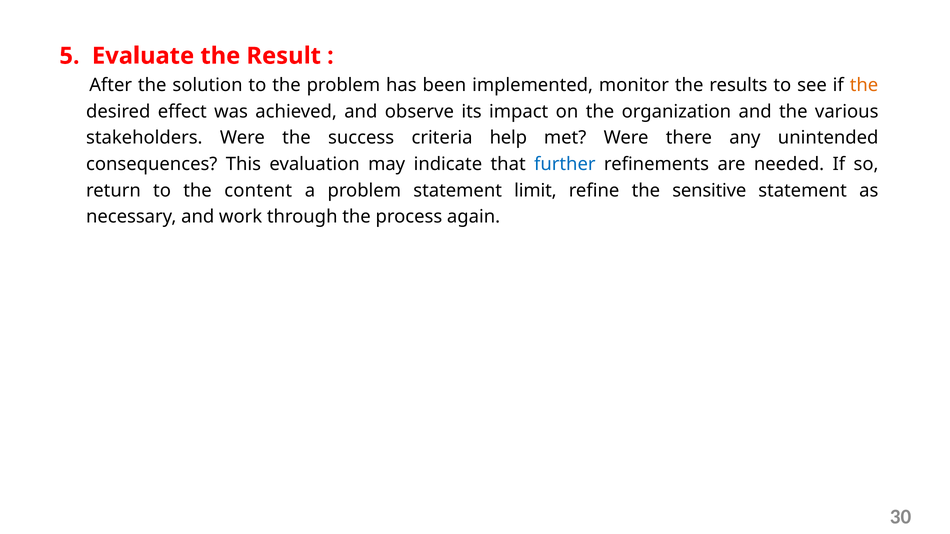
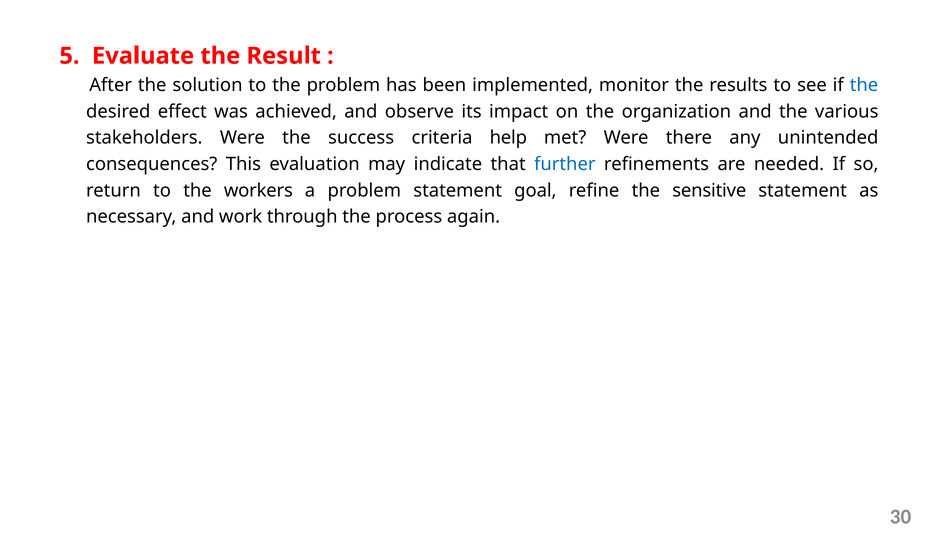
the at (864, 85) colour: orange -> blue
content: content -> workers
limit: limit -> goal
